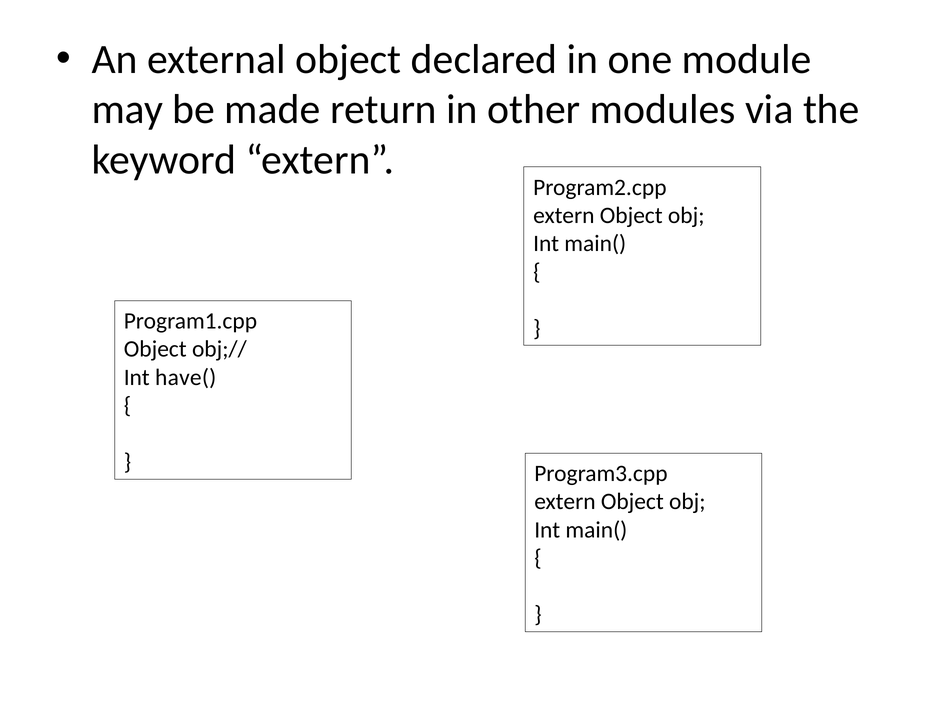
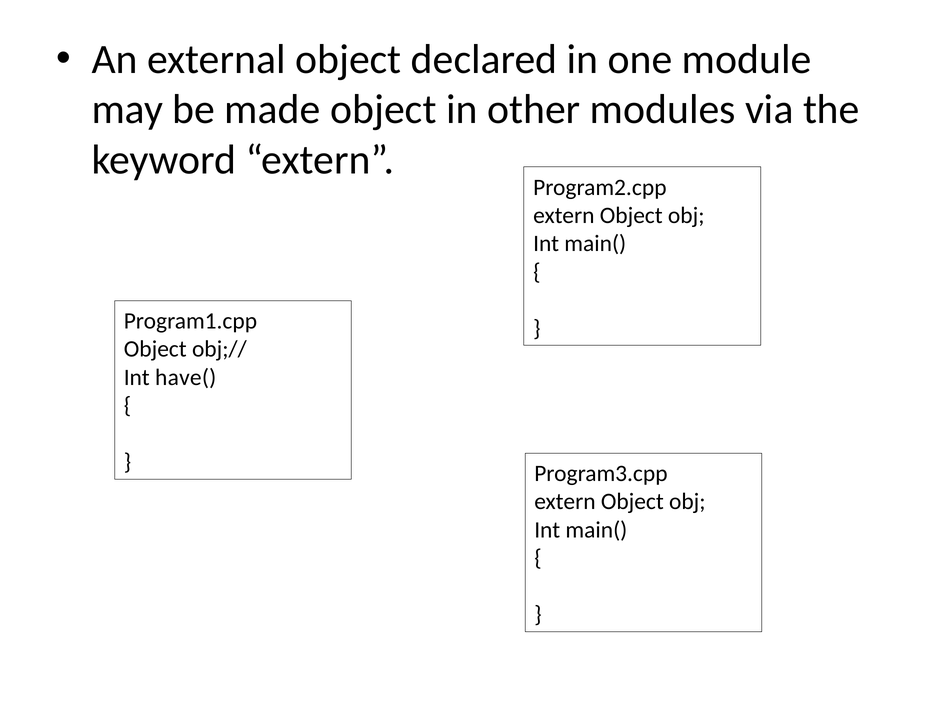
made return: return -> object
